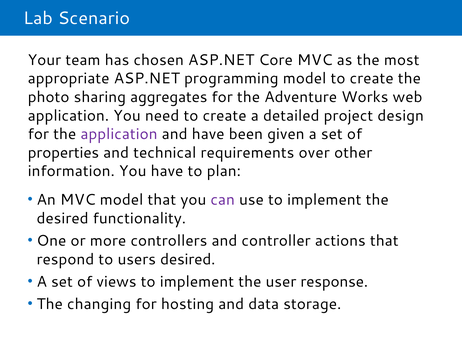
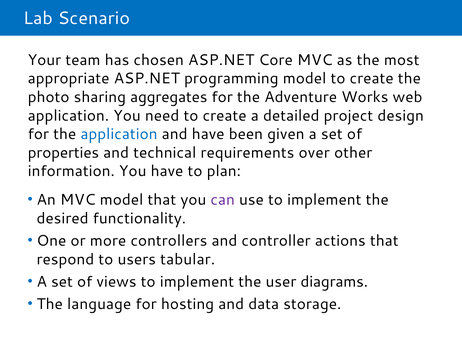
application at (119, 134) colour: purple -> blue
users desired: desired -> tabular
response: response -> diagrams
changing: changing -> language
